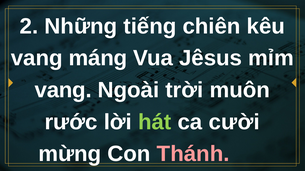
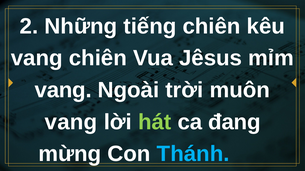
vang máng: máng -> chiên
rước at (71, 122): rước -> vang
cười: cười -> đang
Thánh colour: pink -> light blue
